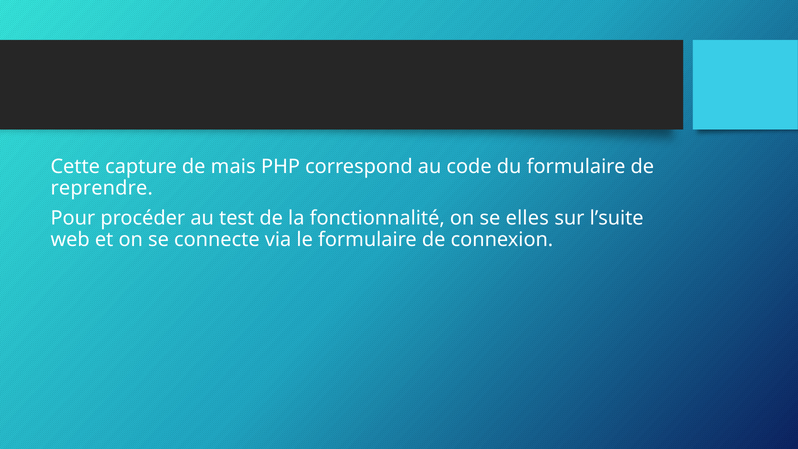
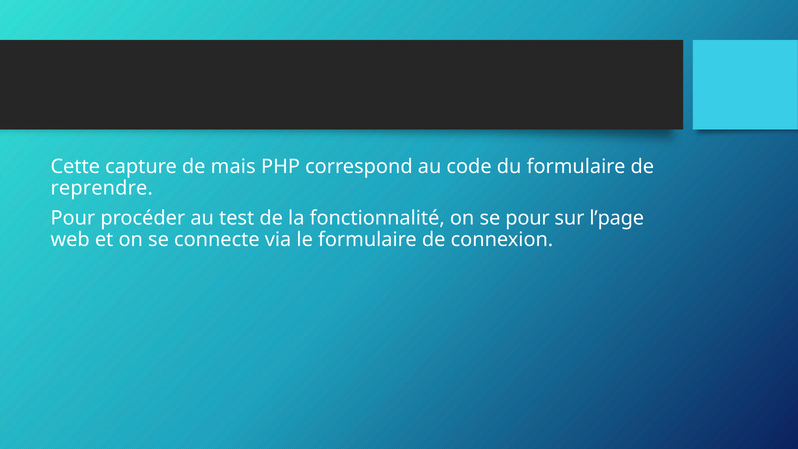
se elles: elles -> pour
l’suite: l’suite -> l’page
